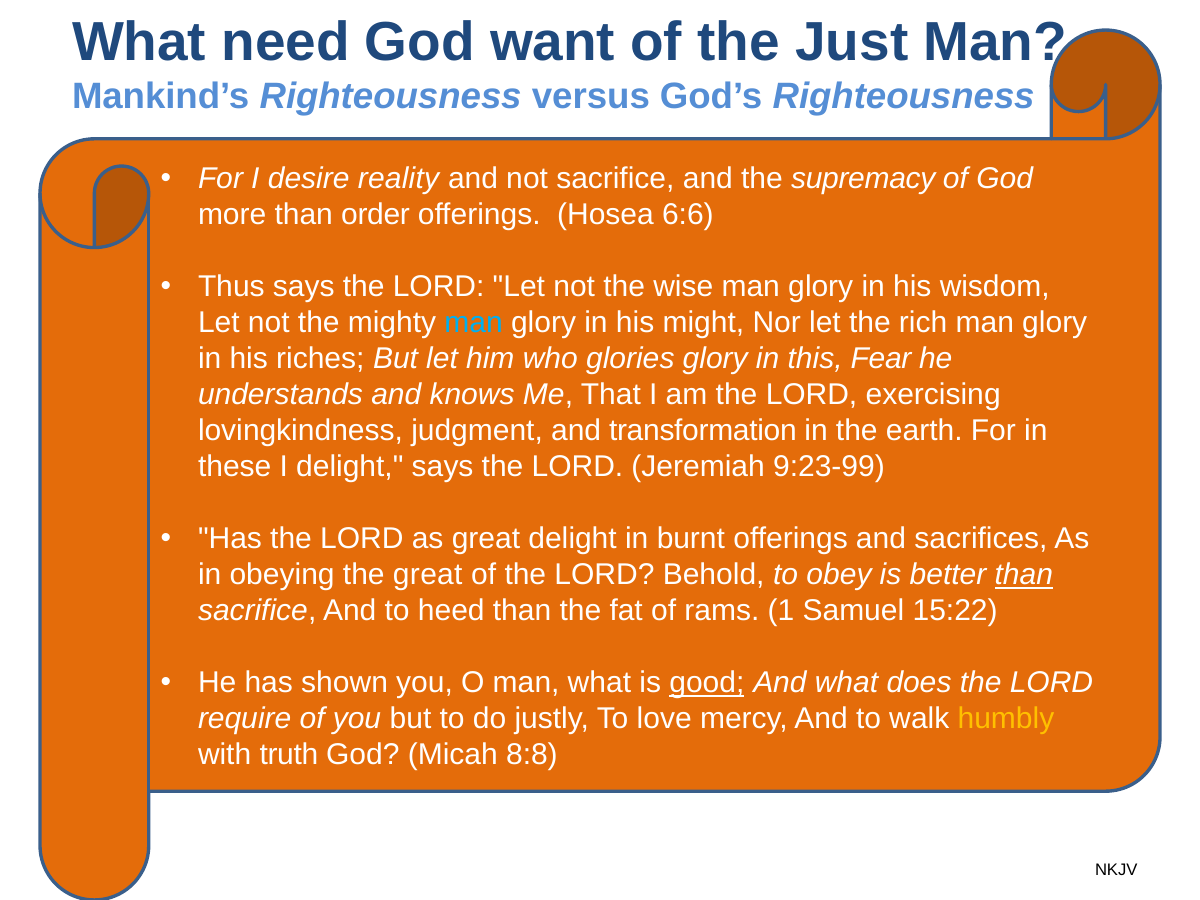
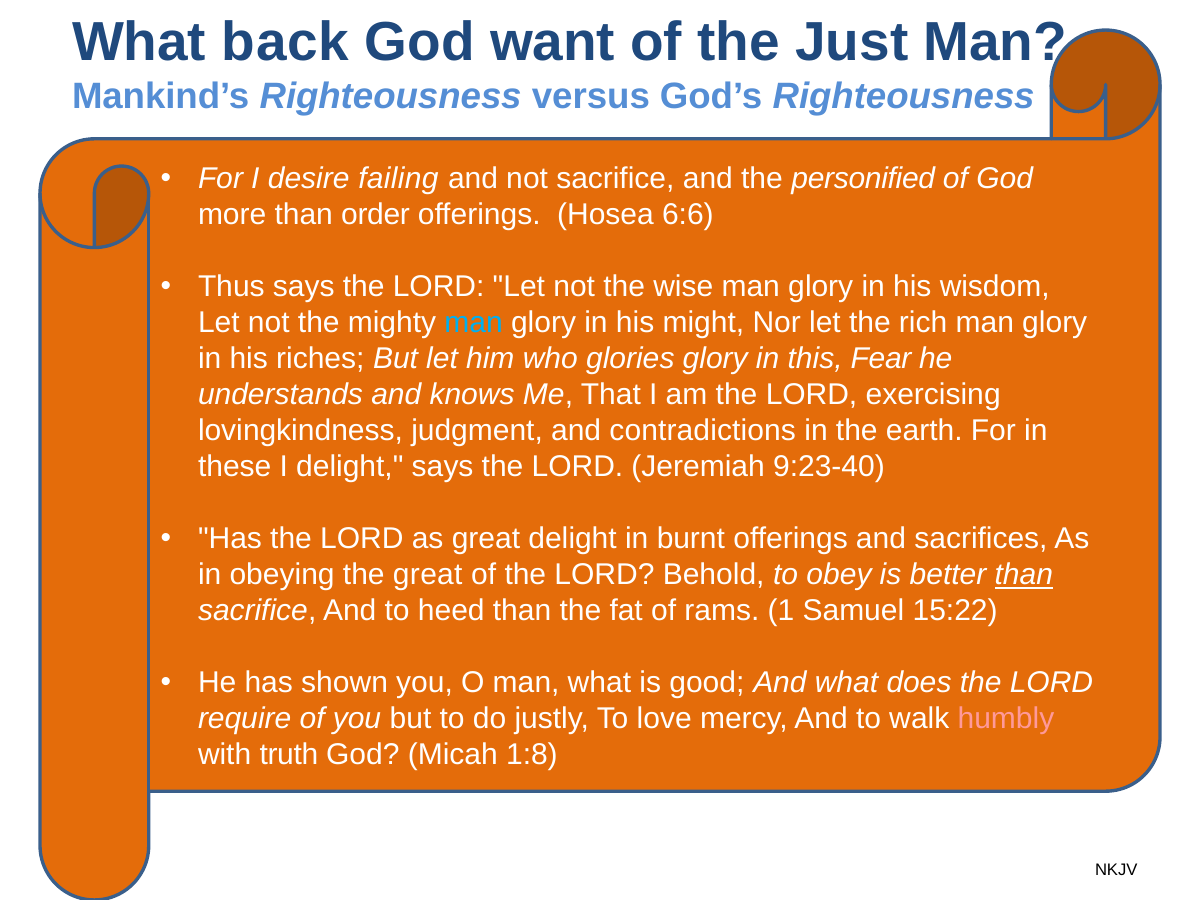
need: need -> back
reality: reality -> failing
supremacy: supremacy -> personified
transformation: transformation -> contradictions
9:23-99: 9:23-99 -> 9:23-40
good underline: present -> none
humbly colour: yellow -> pink
8:8: 8:8 -> 1:8
